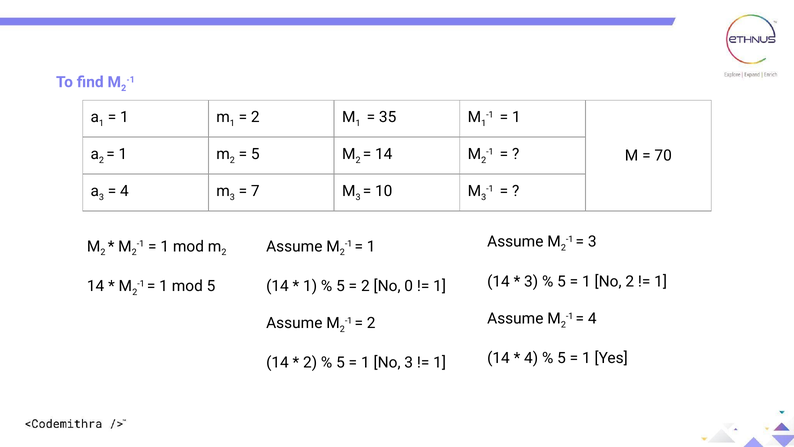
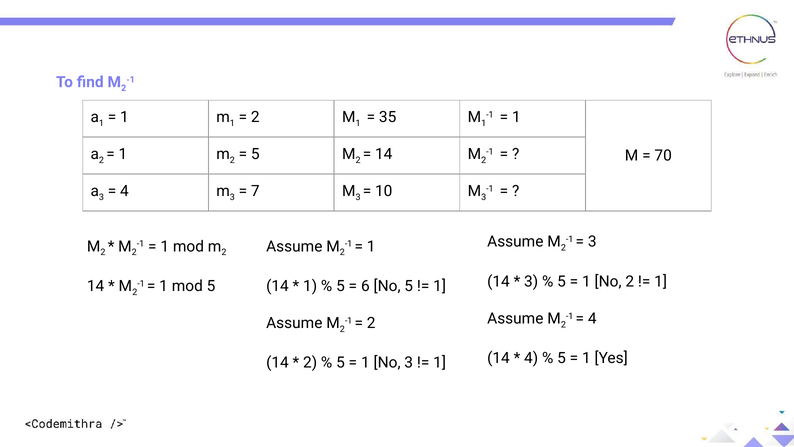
2 at (365, 286): 2 -> 6
No 0: 0 -> 5
